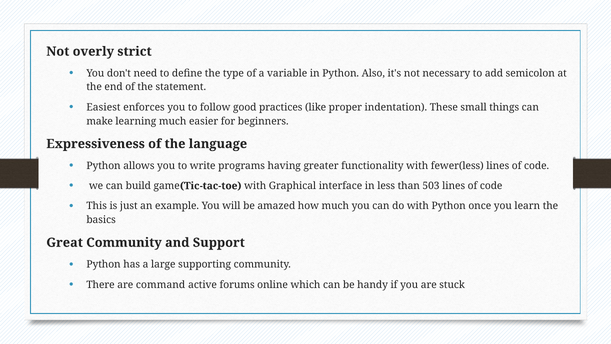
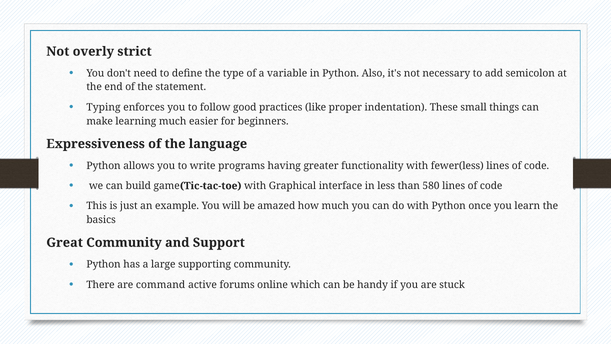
Easiest: Easiest -> Typing
503: 503 -> 580
